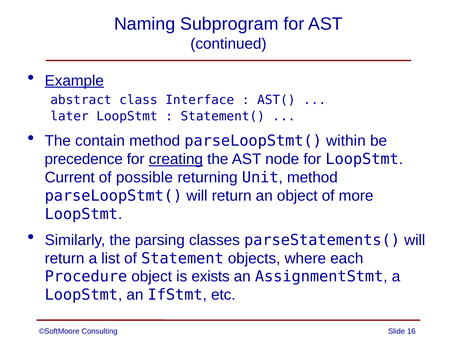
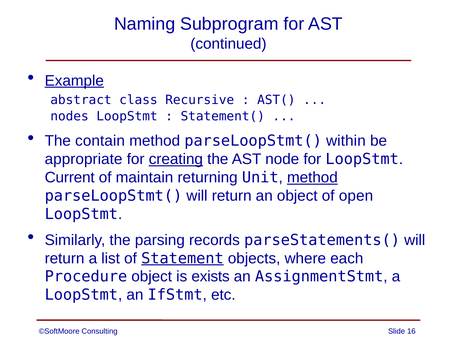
Interface: Interface -> Recursive
later: later -> nodes
precedence: precedence -> appropriate
possible: possible -> maintain
method at (312, 177) underline: none -> present
more: more -> open
classes: classes -> records
Statement underline: none -> present
